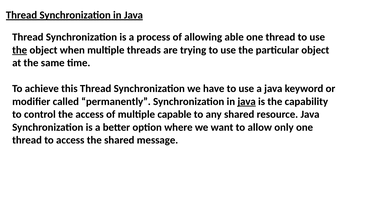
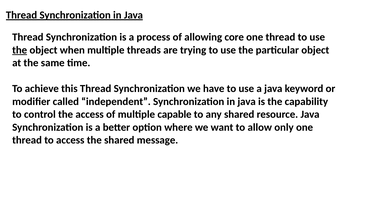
able: able -> core
permanently: permanently -> independent
java at (247, 102) underline: present -> none
